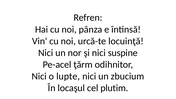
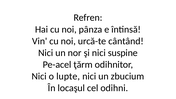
locuinţă: locuinţă -> cântând
plutim: plutim -> odihni
